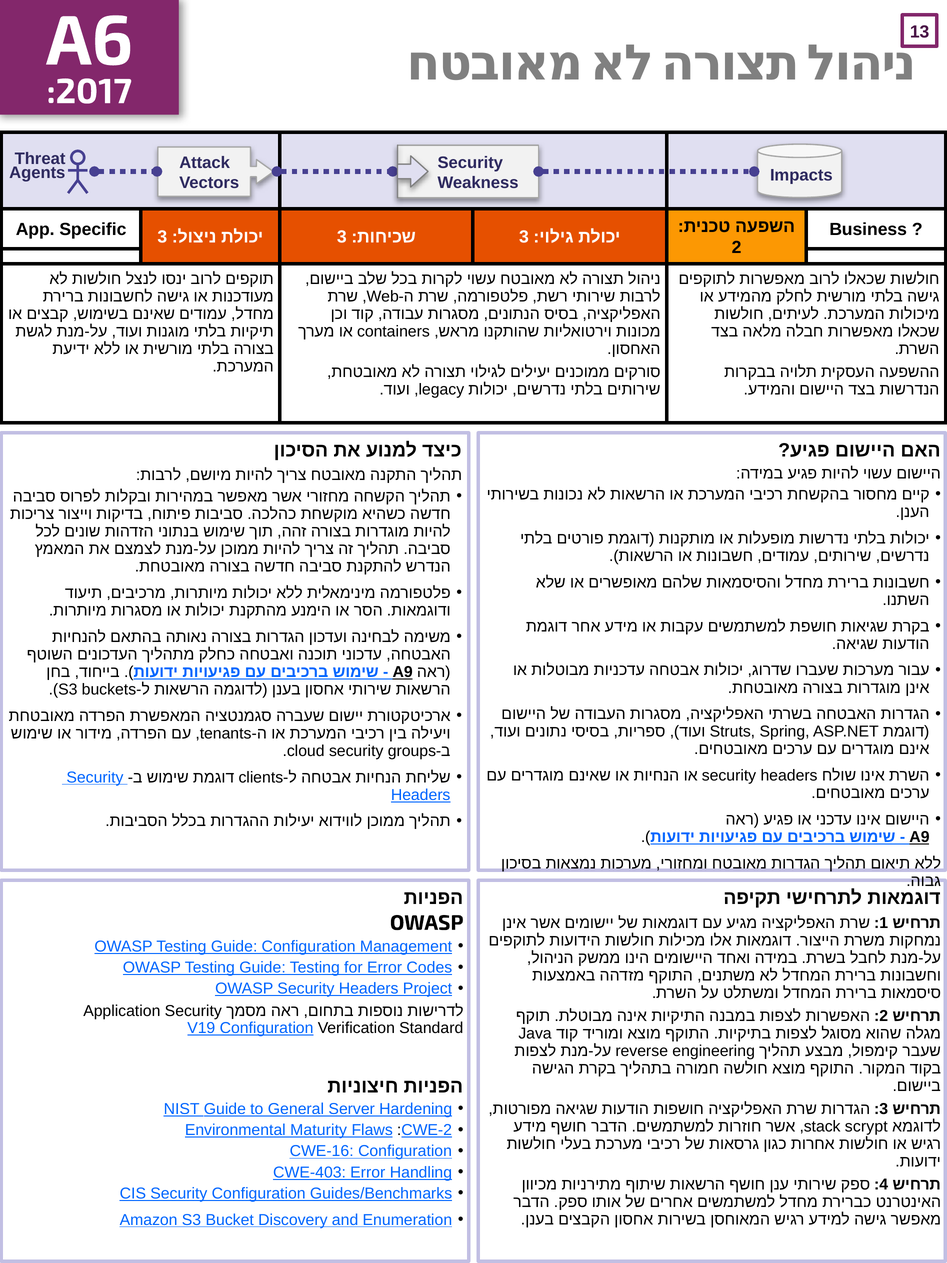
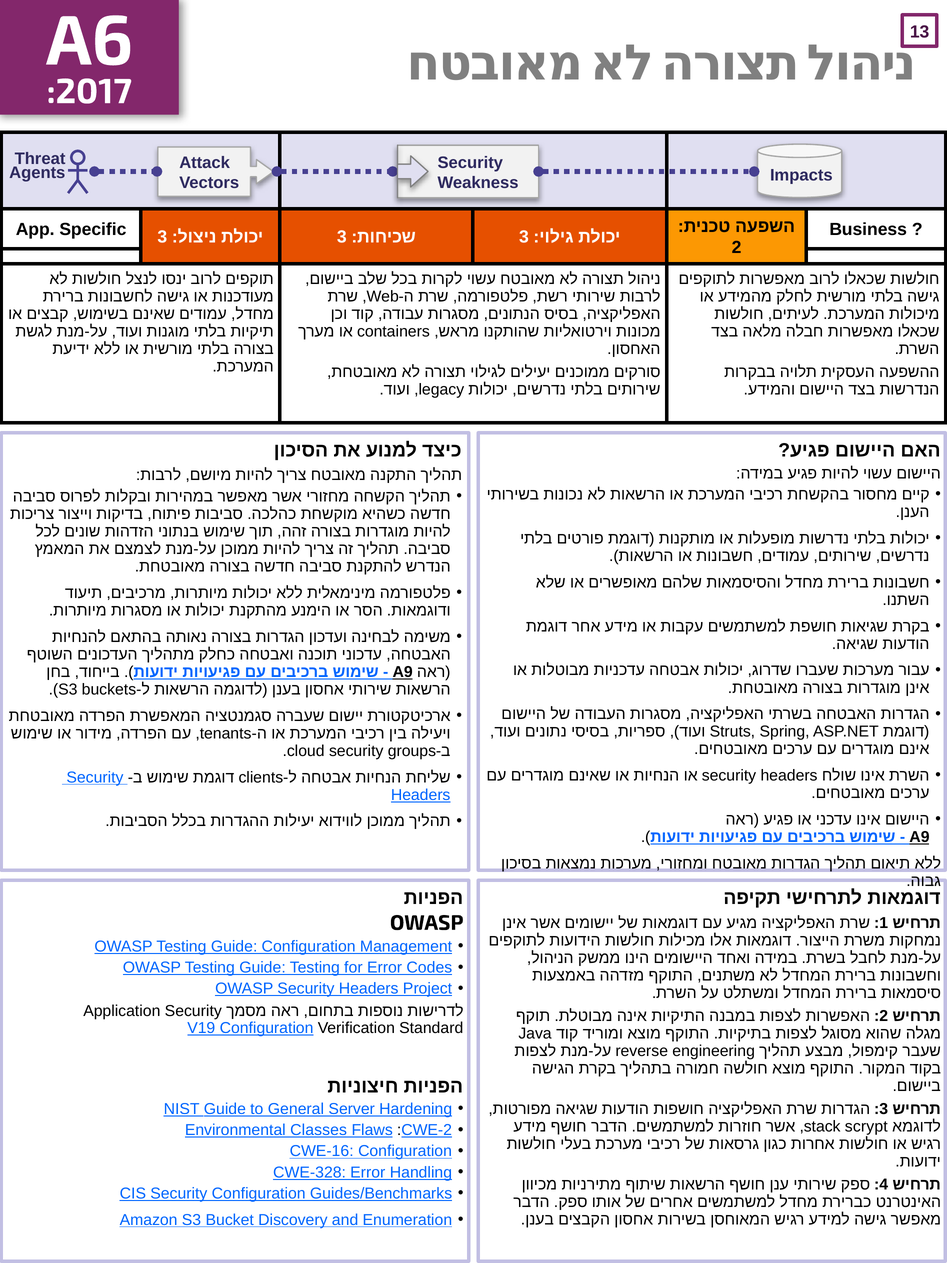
Maturity: Maturity -> Classes
CWE-403: CWE-403 -> CWE-328
